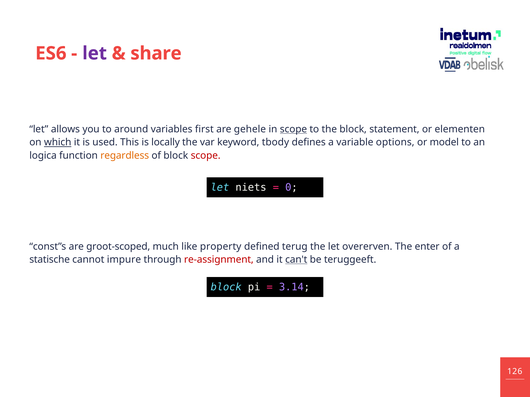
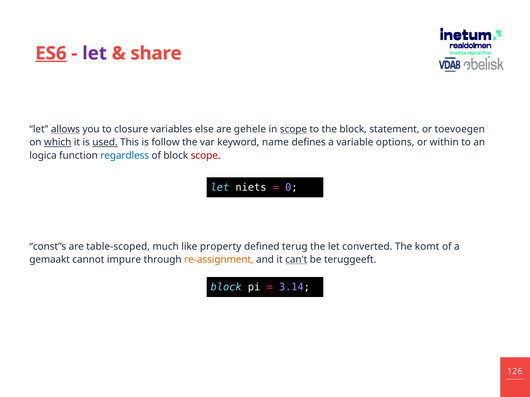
ES6 underline: none -> present
allows underline: none -> present
around: around -> closure
first: first -> else
elementen: elementen -> toevoegen
used underline: none -> present
locally: locally -> follow
tbody: tbody -> name
model: model -> within
regardless colour: orange -> blue
groot-scoped: groot-scoped -> table-scoped
overerven: overerven -> converted
enter: enter -> komt
statische: statische -> gemaakt
re-assignment colour: red -> orange
